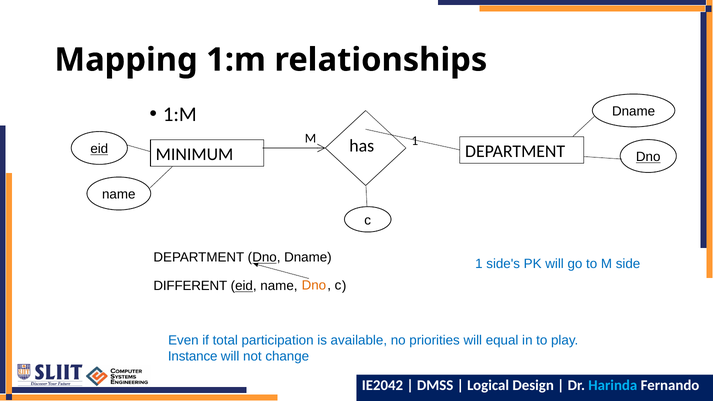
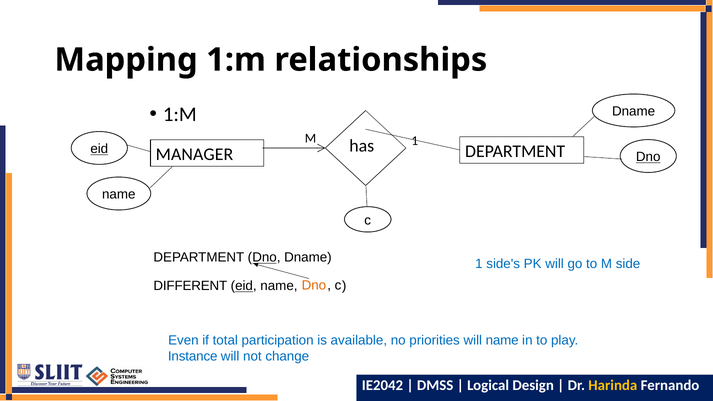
MINIMUM: MINIMUM -> MANAGER
will equal: equal -> name
Harinda colour: light blue -> yellow
